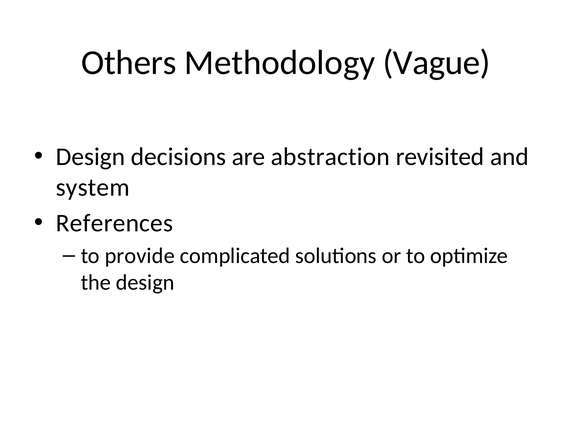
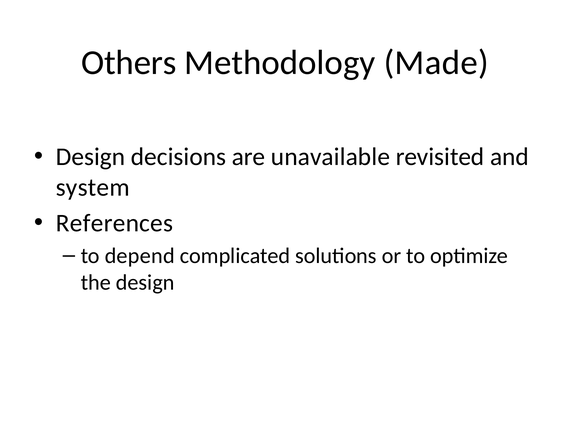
Vague: Vague -> Made
abstraction: abstraction -> unavailable
provide: provide -> depend
